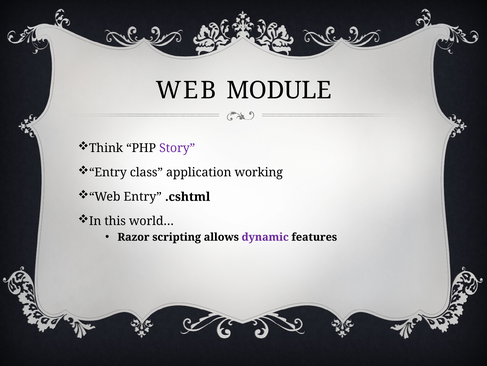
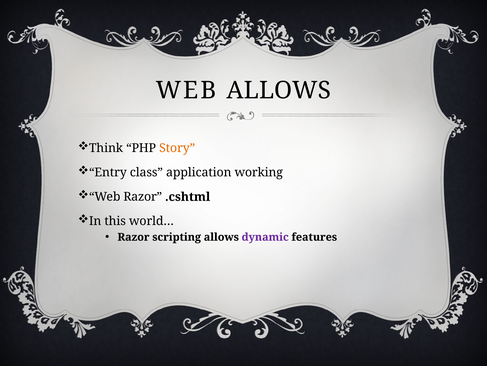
WEB MODULE: MODULE -> ALLOWS
Story colour: purple -> orange
Web Entry: Entry -> Razor
